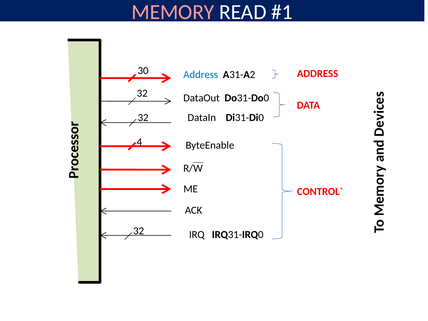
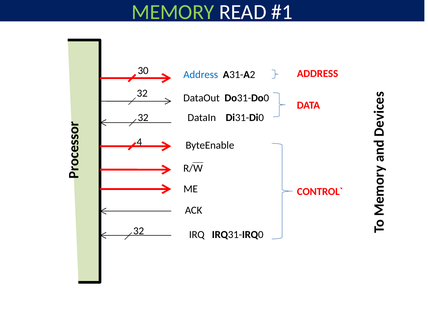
MEMORY colour: pink -> light green
